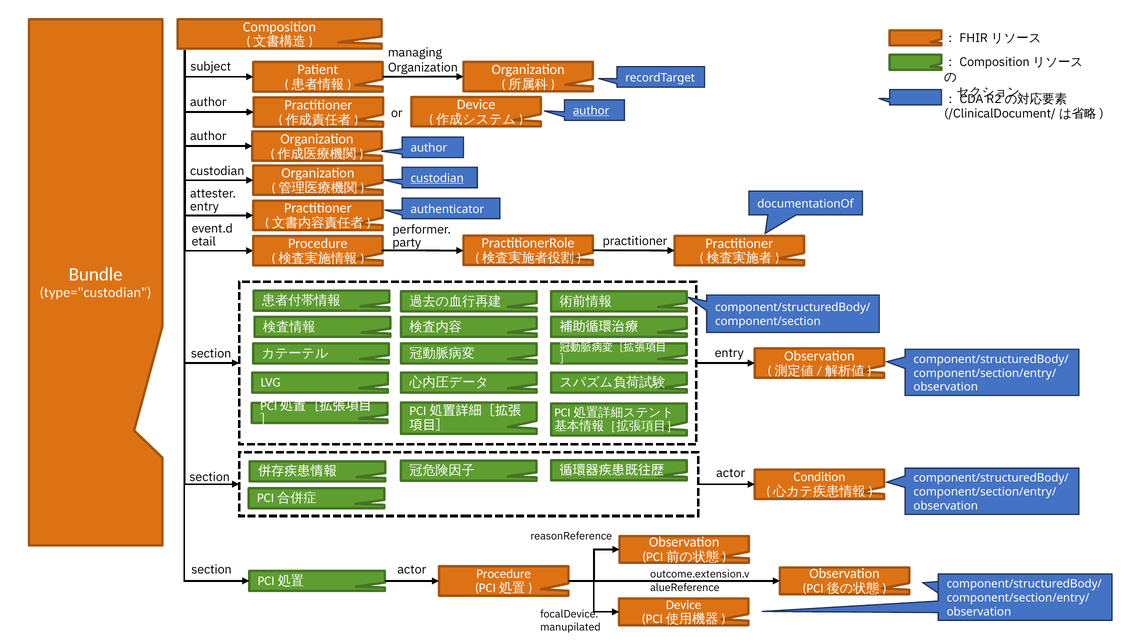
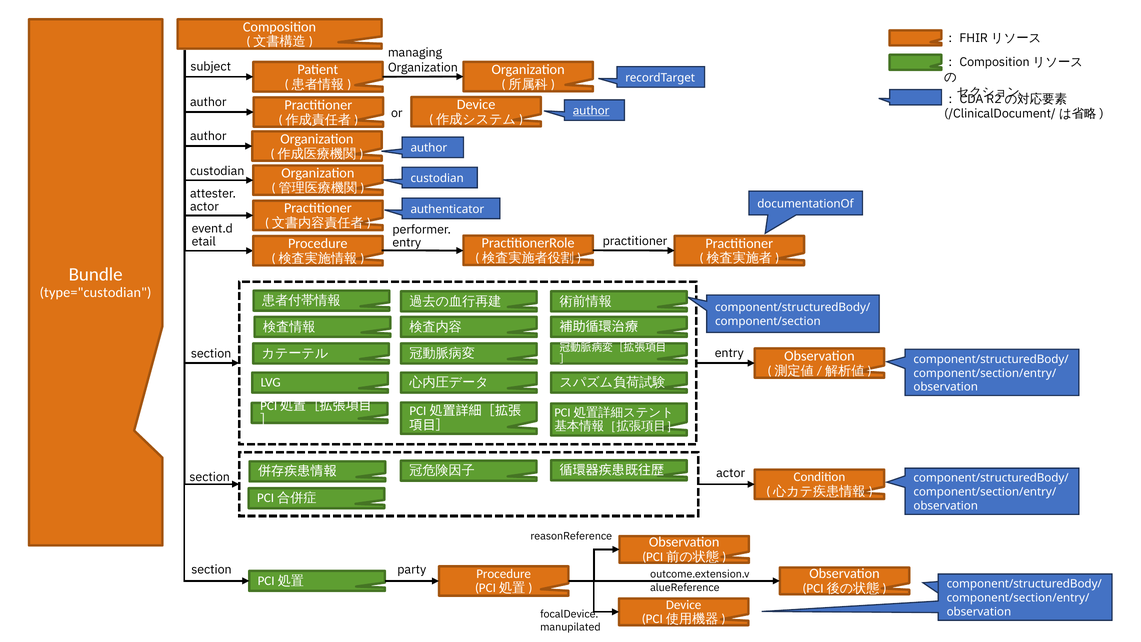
custodian at (437, 178) underline: present -> none
entry at (205, 207): entry -> actor
party at (407, 243): party -> entry
actor at (412, 570): actor -> party
